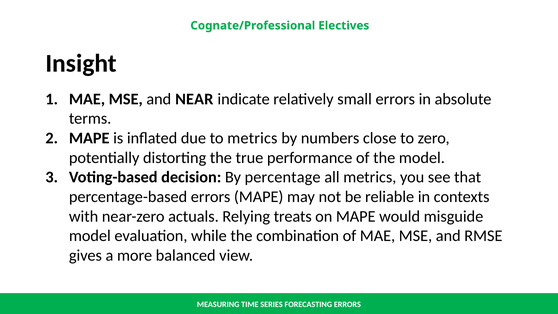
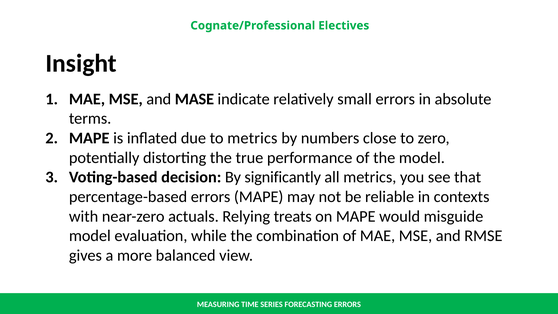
NEAR: NEAR -> MASE
percentage: percentage -> significantly
